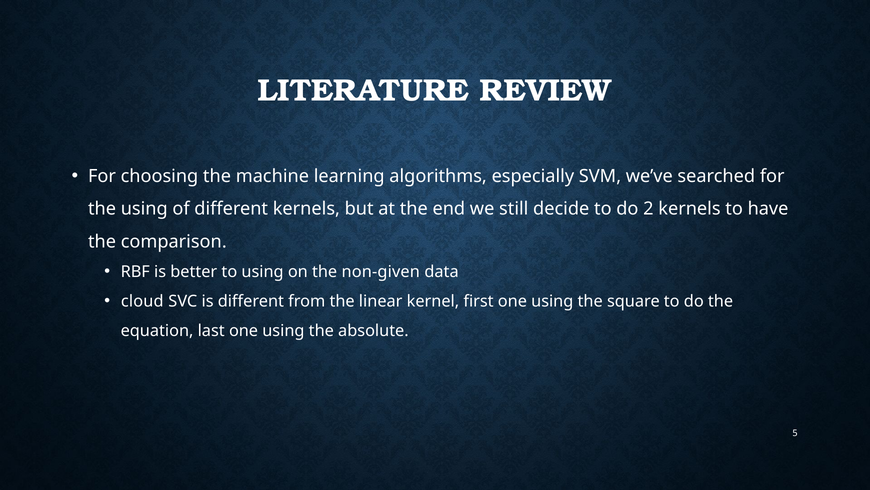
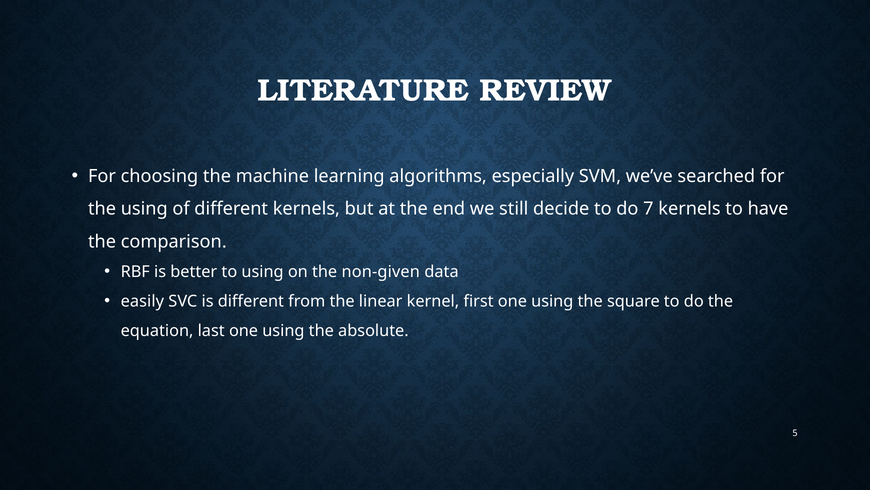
2: 2 -> 7
cloud: cloud -> easily
